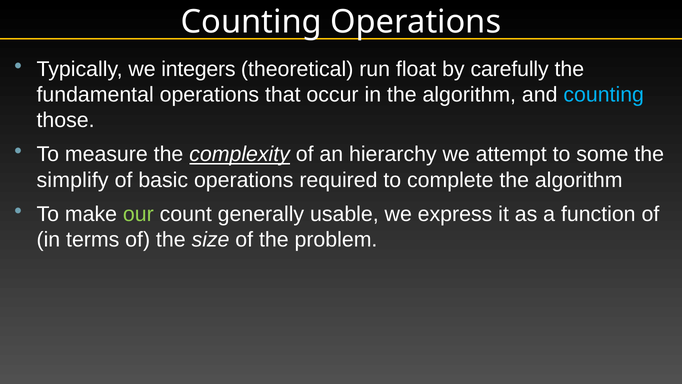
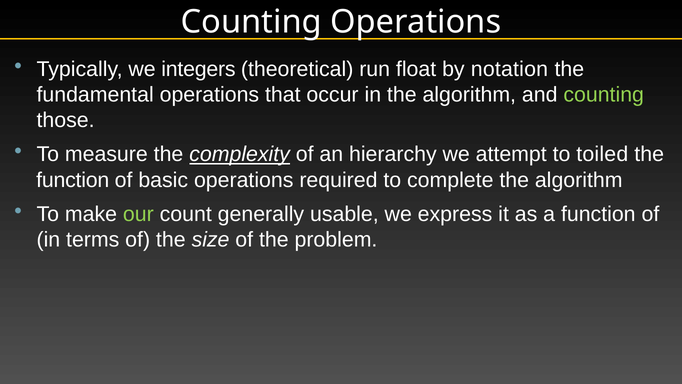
carefully: carefully -> notation
counting at (604, 95) colour: light blue -> light green
some: some -> toiled
simplify at (73, 180): simplify -> function
